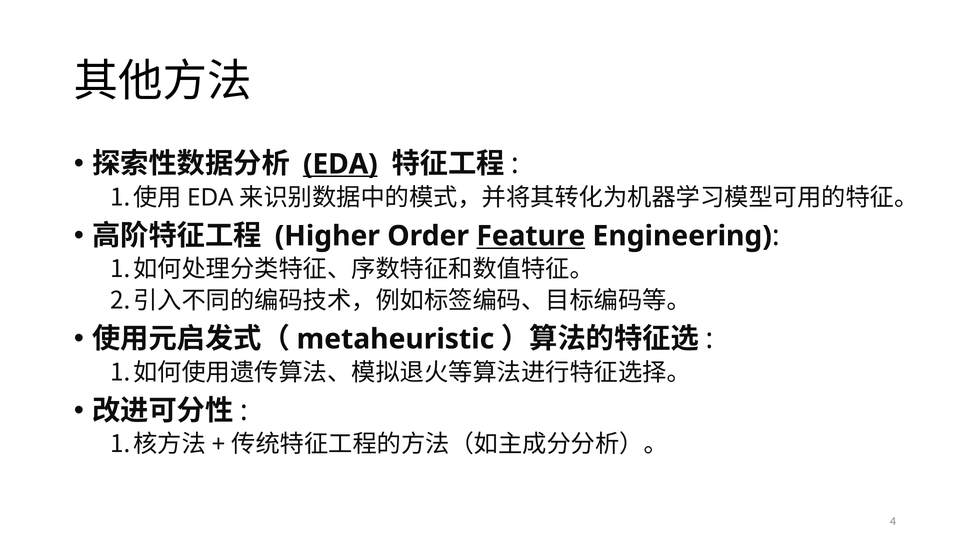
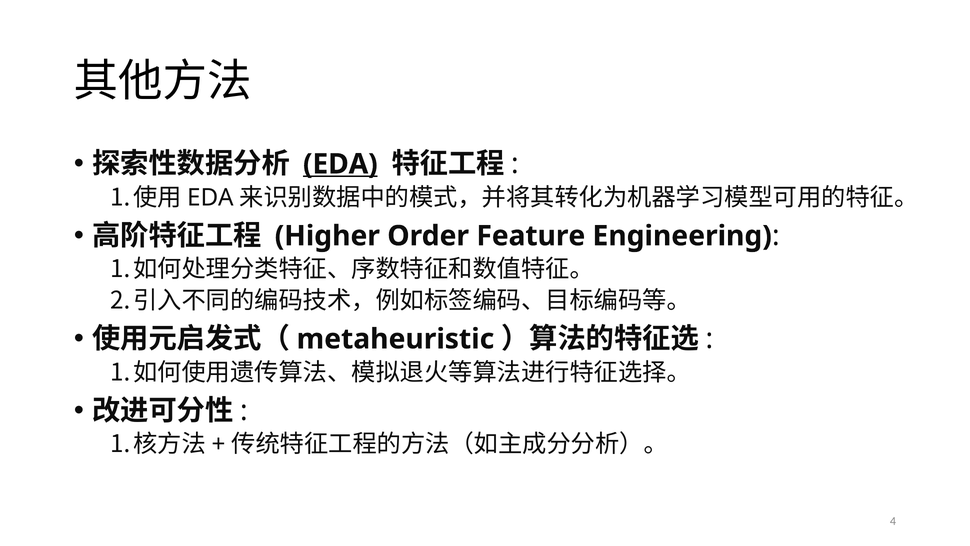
Feature underline: present -> none
